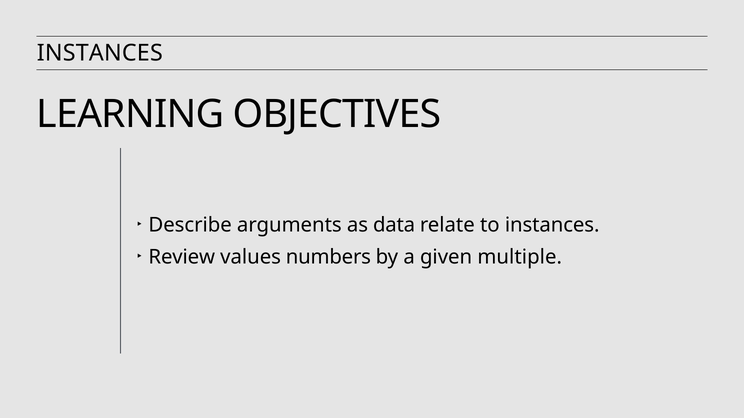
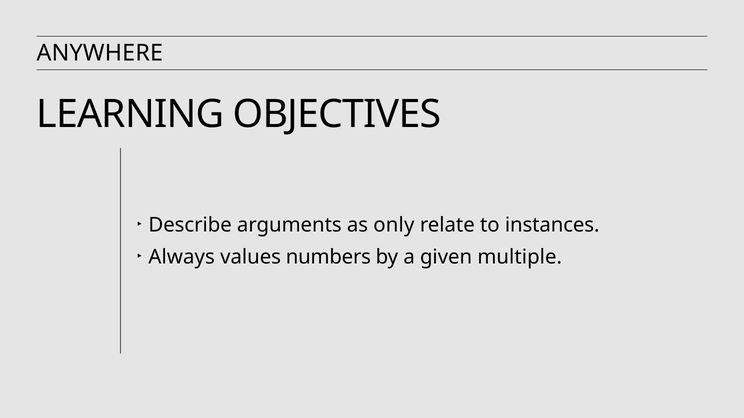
INSTANCES at (100, 53): INSTANCES -> ANYWHERE
data: data -> only
Review: Review -> Always
